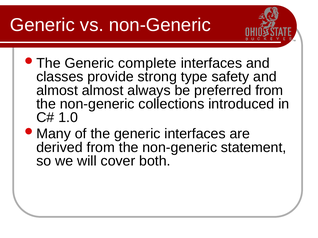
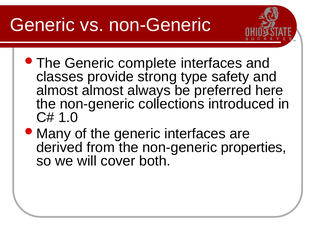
preferred from: from -> here
statement: statement -> properties
